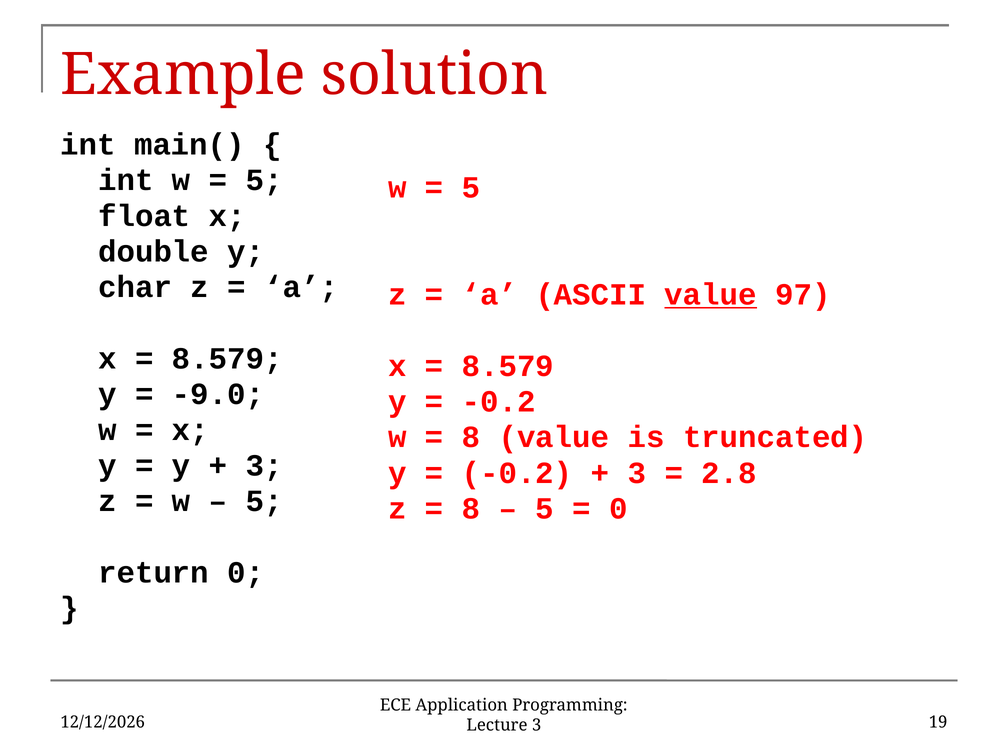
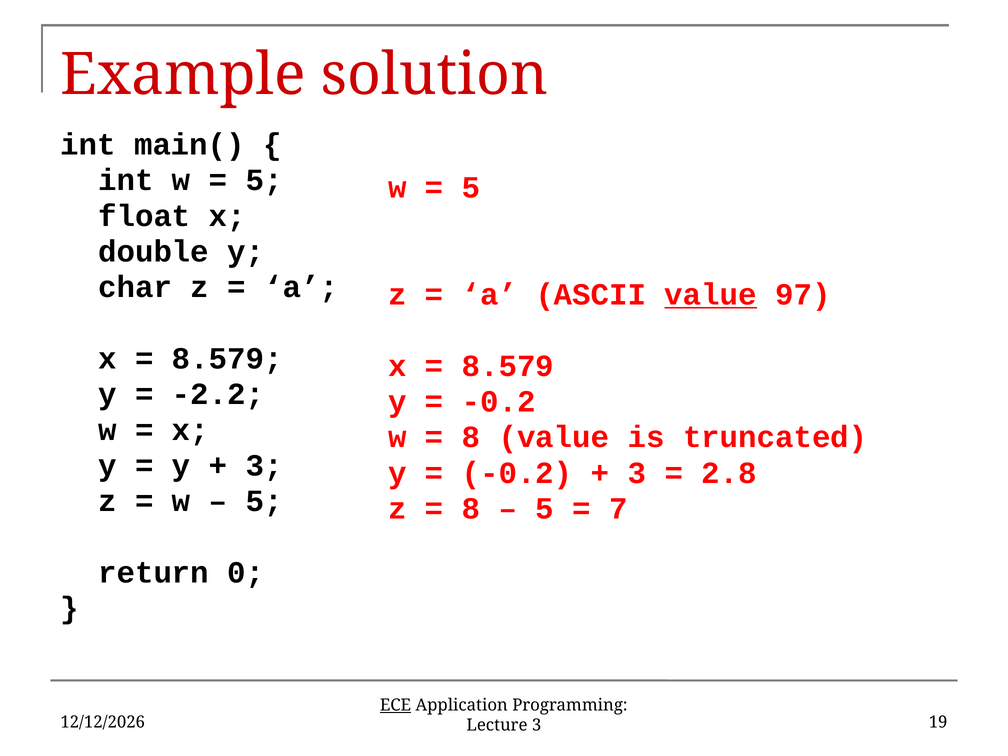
-9.0: -9.0 -> -2.2
0 at (618, 509): 0 -> 7
ECE underline: none -> present
